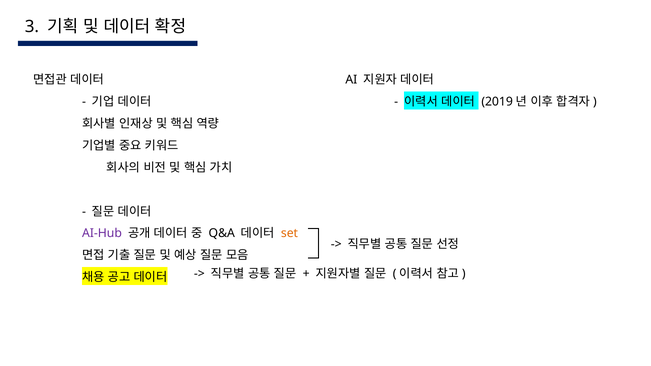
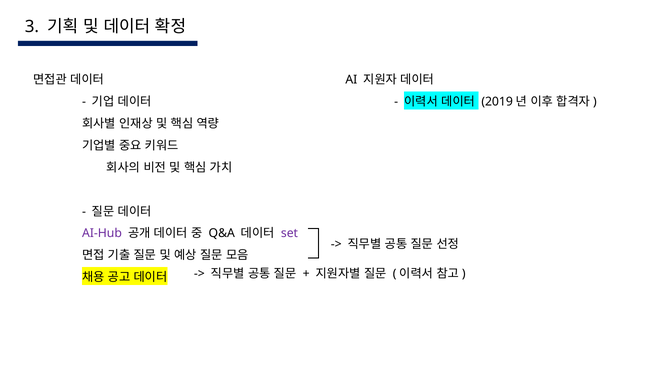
set colour: orange -> purple
